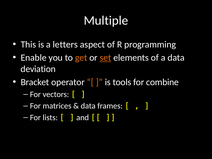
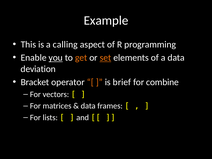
Multiple: Multiple -> Example
letters: letters -> calling
you underline: none -> present
tools: tools -> brief
